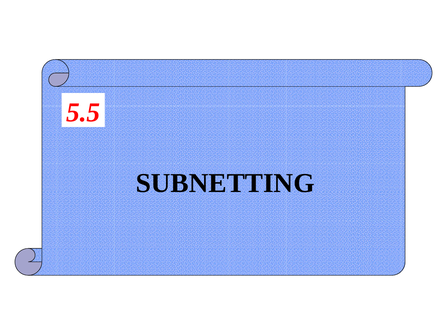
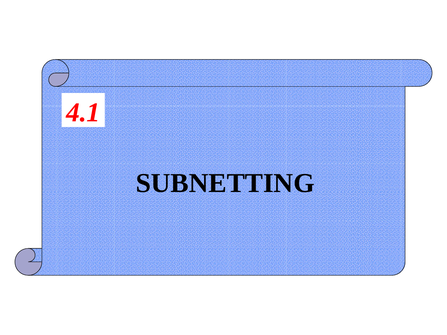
5.5: 5.5 -> 4.1
